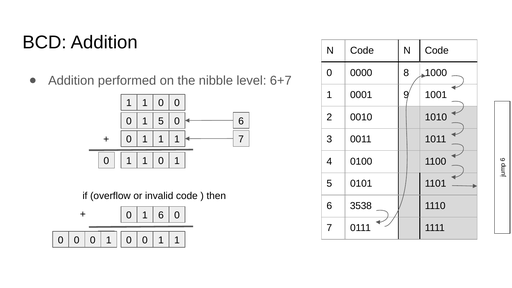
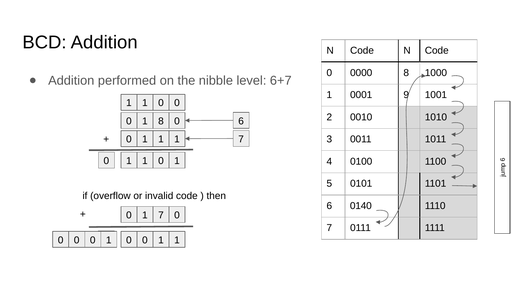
1 5: 5 -> 8
3538: 3538 -> 0140
0 1 6: 6 -> 7
